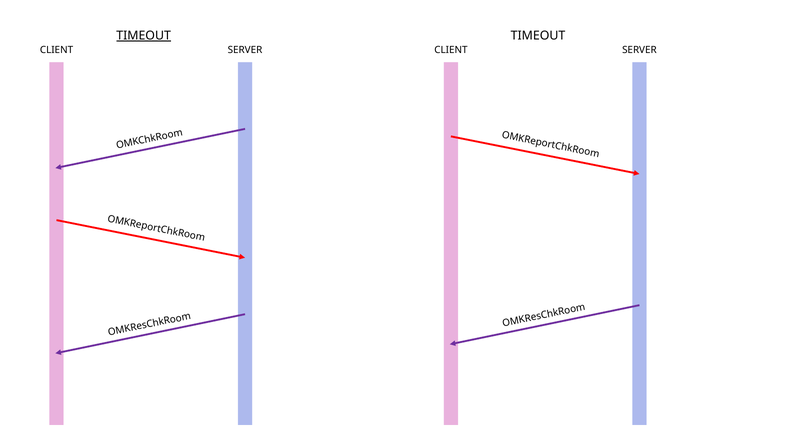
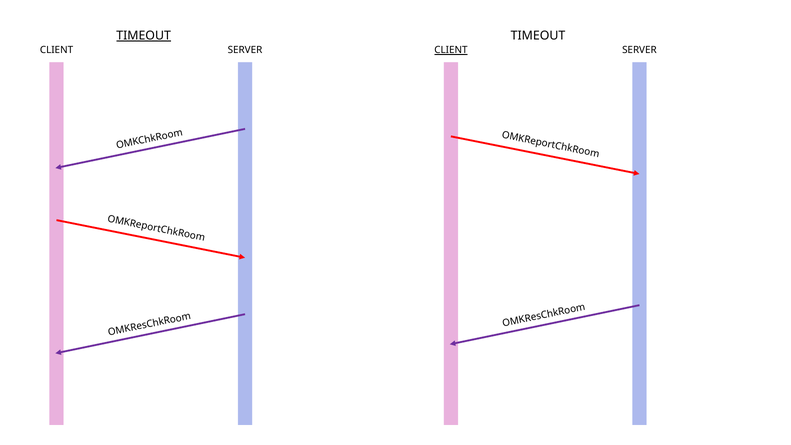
CLIENT at (451, 50) underline: none -> present
